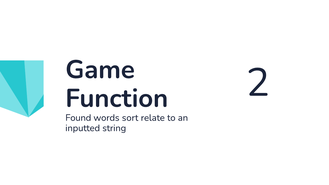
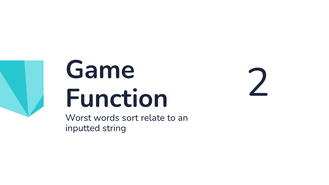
Found: Found -> Worst
